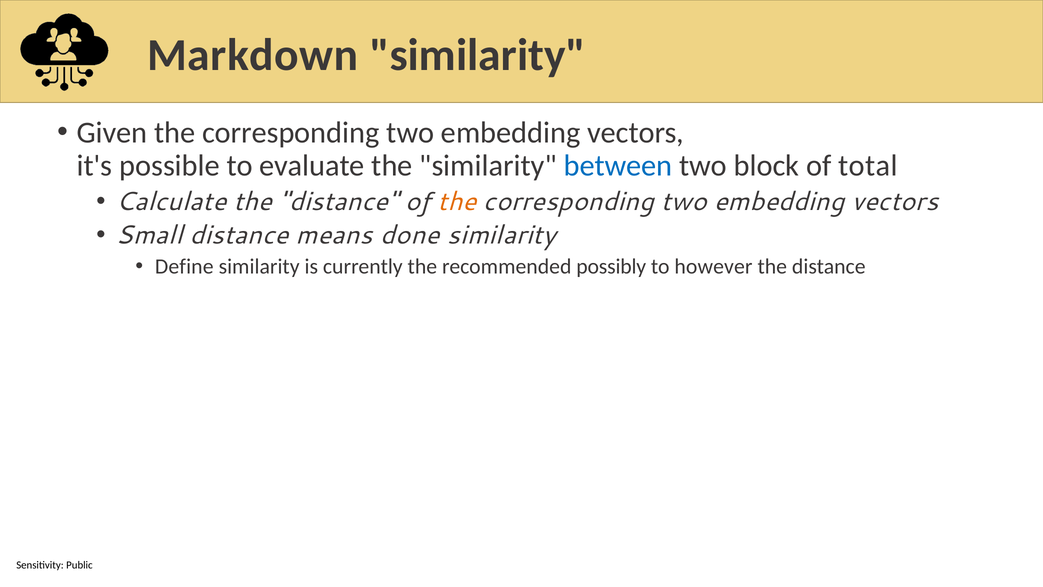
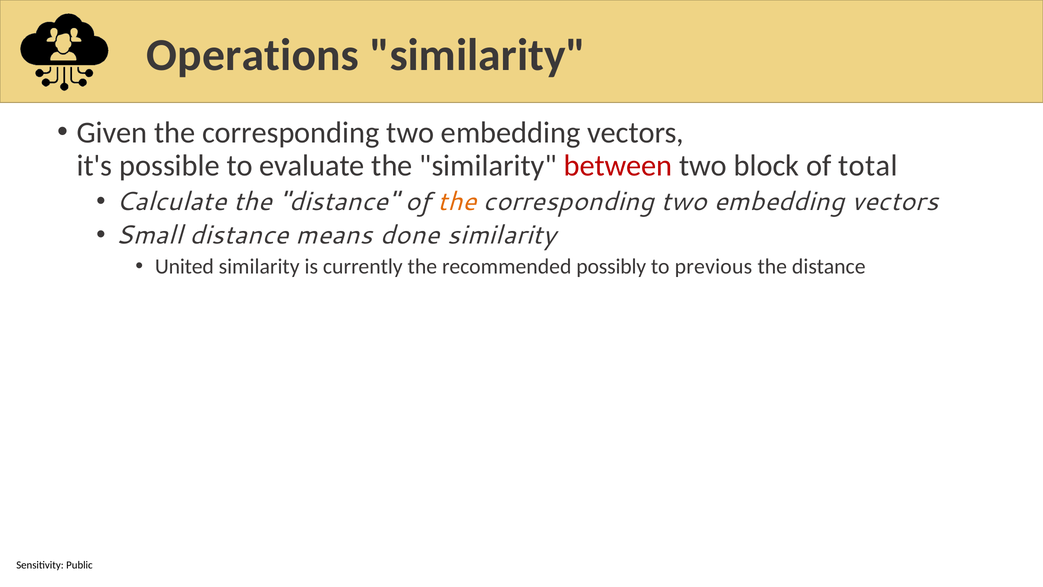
Markdown: Markdown -> Operations
between colour: blue -> red
Define: Define -> United
however: however -> previous
